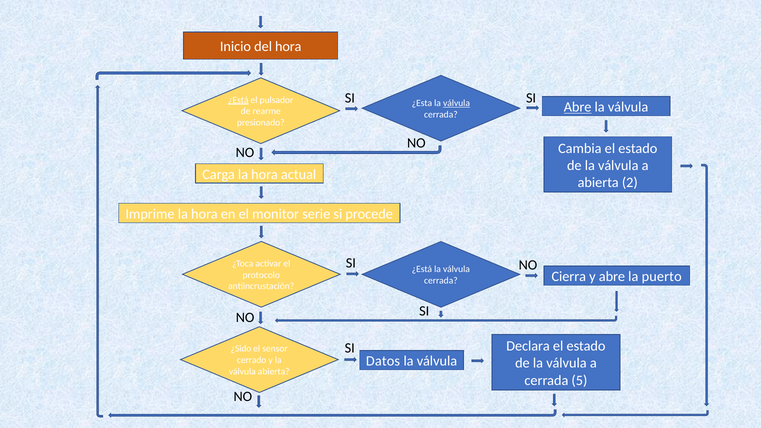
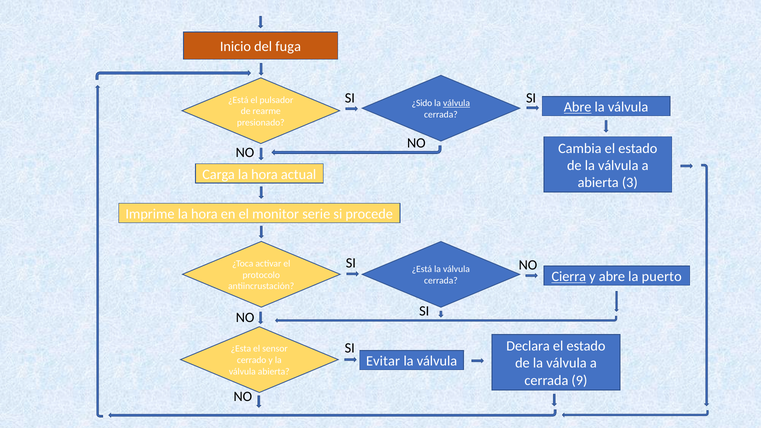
del hora: hora -> fuga
¿Está at (238, 100) underline: present -> none
¿Esta: ¿Esta -> ¿Sido
2: 2 -> 3
Cierra underline: none -> present
¿Sido: ¿Sido -> ¿Esta
Datos: Datos -> Evitar
5: 5 -> 9
